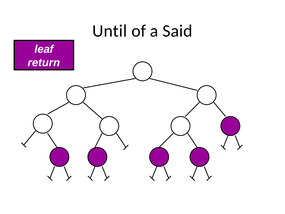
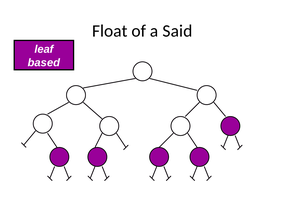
Until: Until -> Float
return: return -> based
